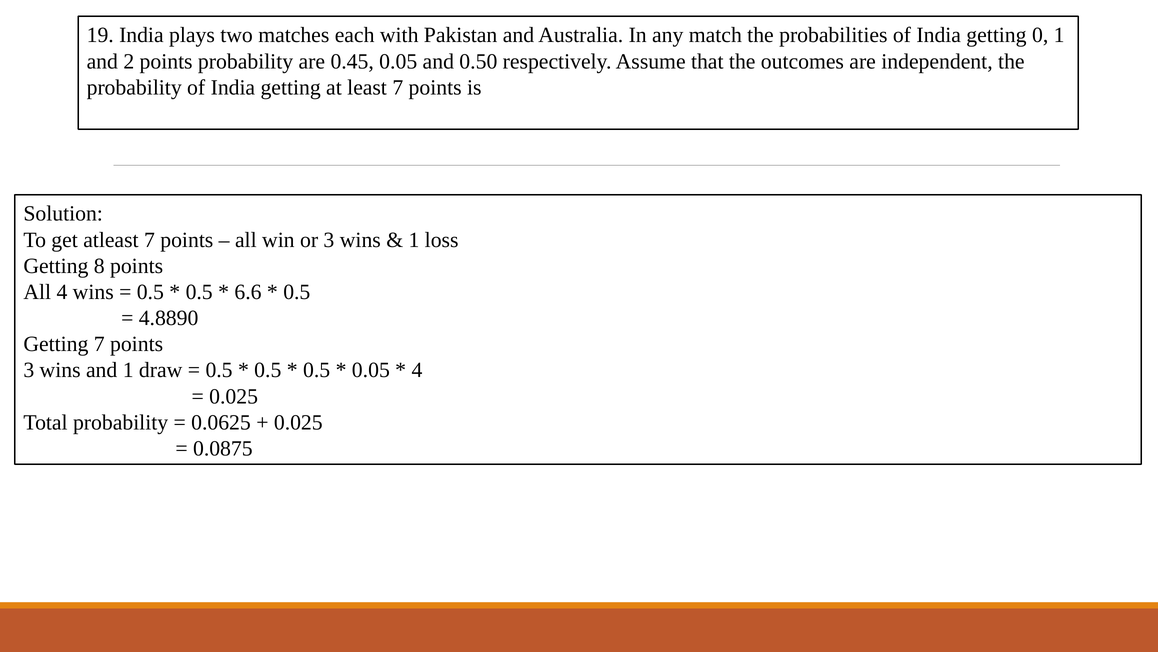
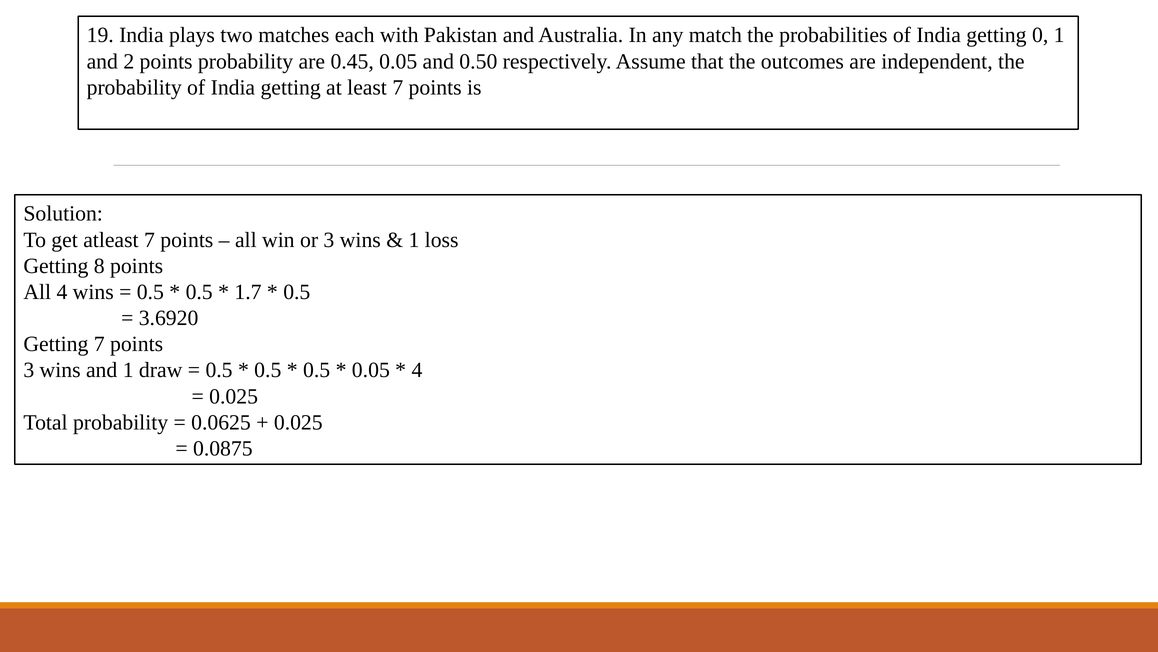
6.6: 6.6 -> 1.7
4.8890: 4.8890 -> 3.6920
